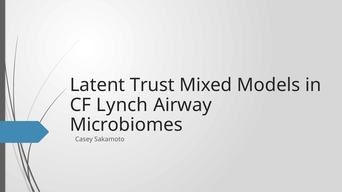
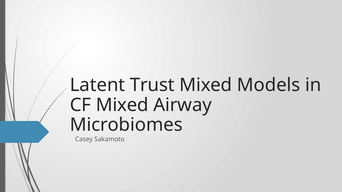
CF Lynch: Lynch -> Mixed
